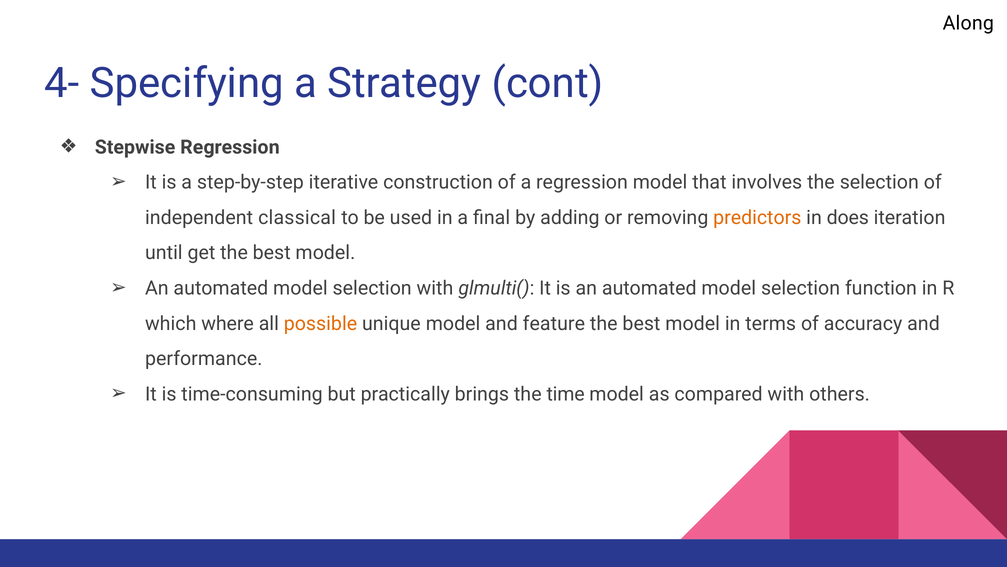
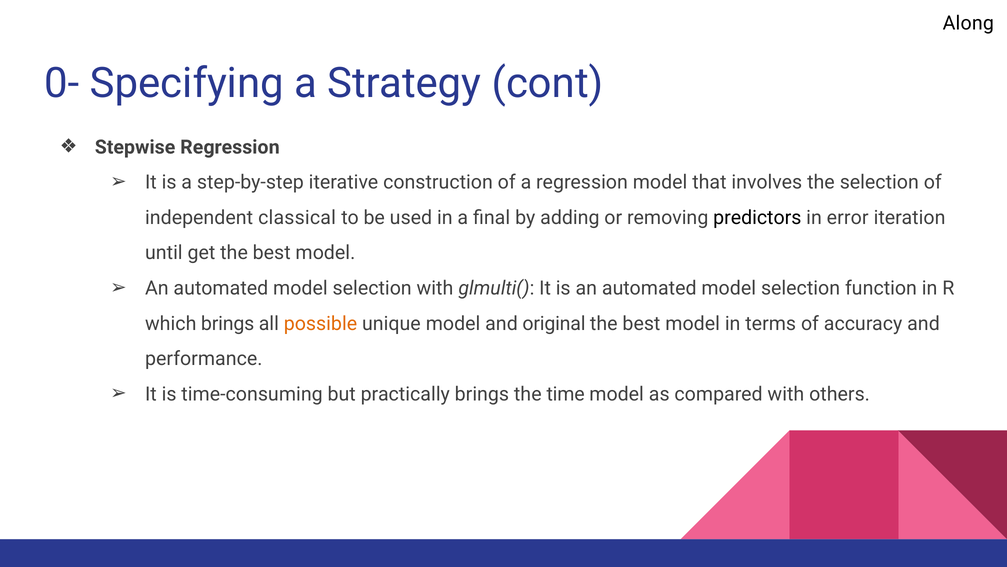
4-: 4- -> 0-
predictors colour: orange -> black
does: does -> error
which where: where -> brings
feature: feature -> original
